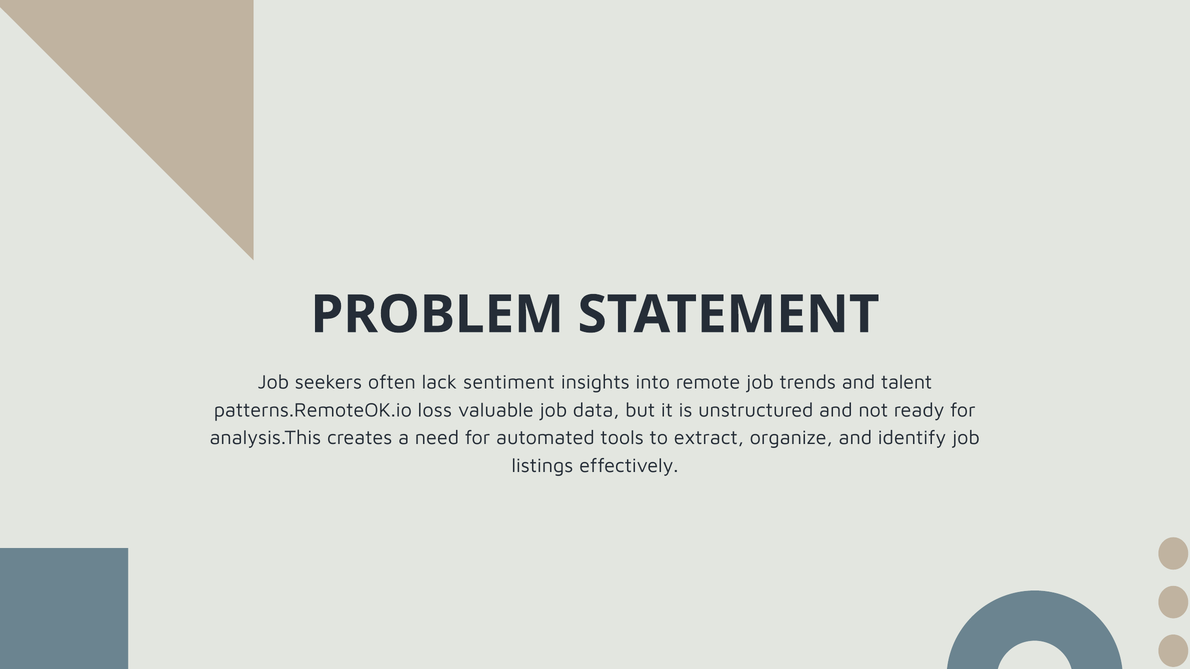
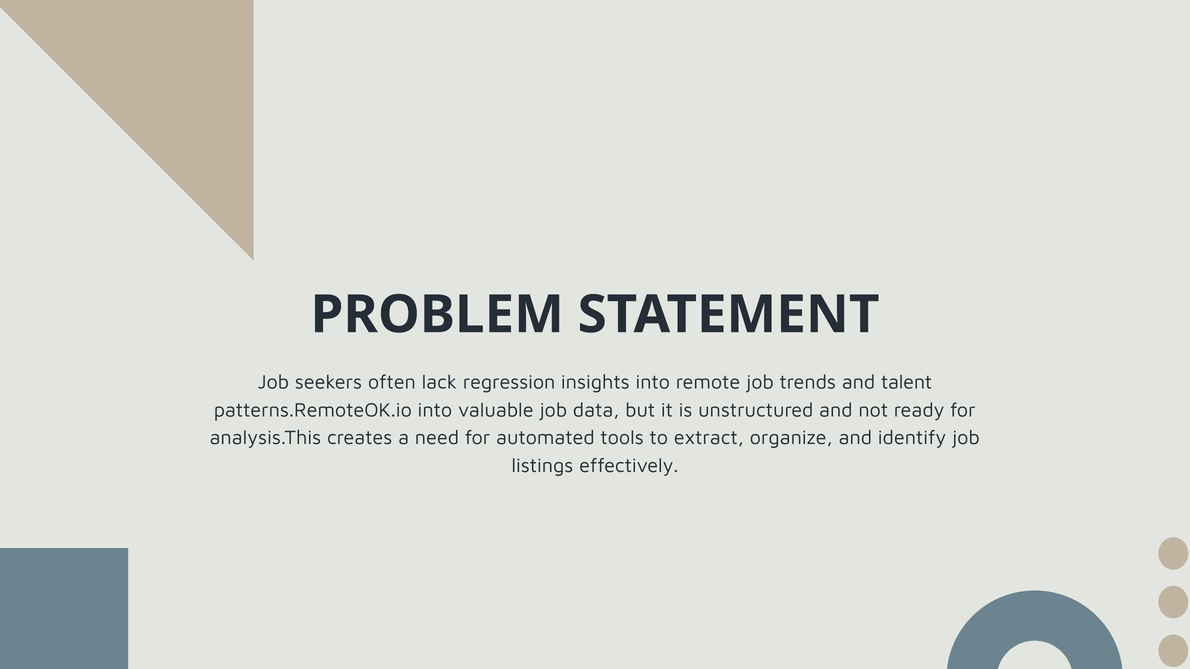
sentiment: sentiment -> regression
patterns.RemoteOK.io loss: loss -> into
